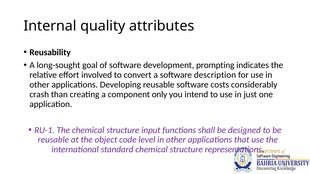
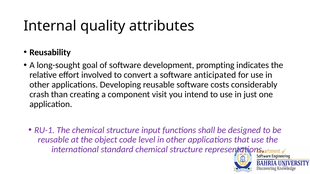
description: description -> anticipated
only: only -> visit
